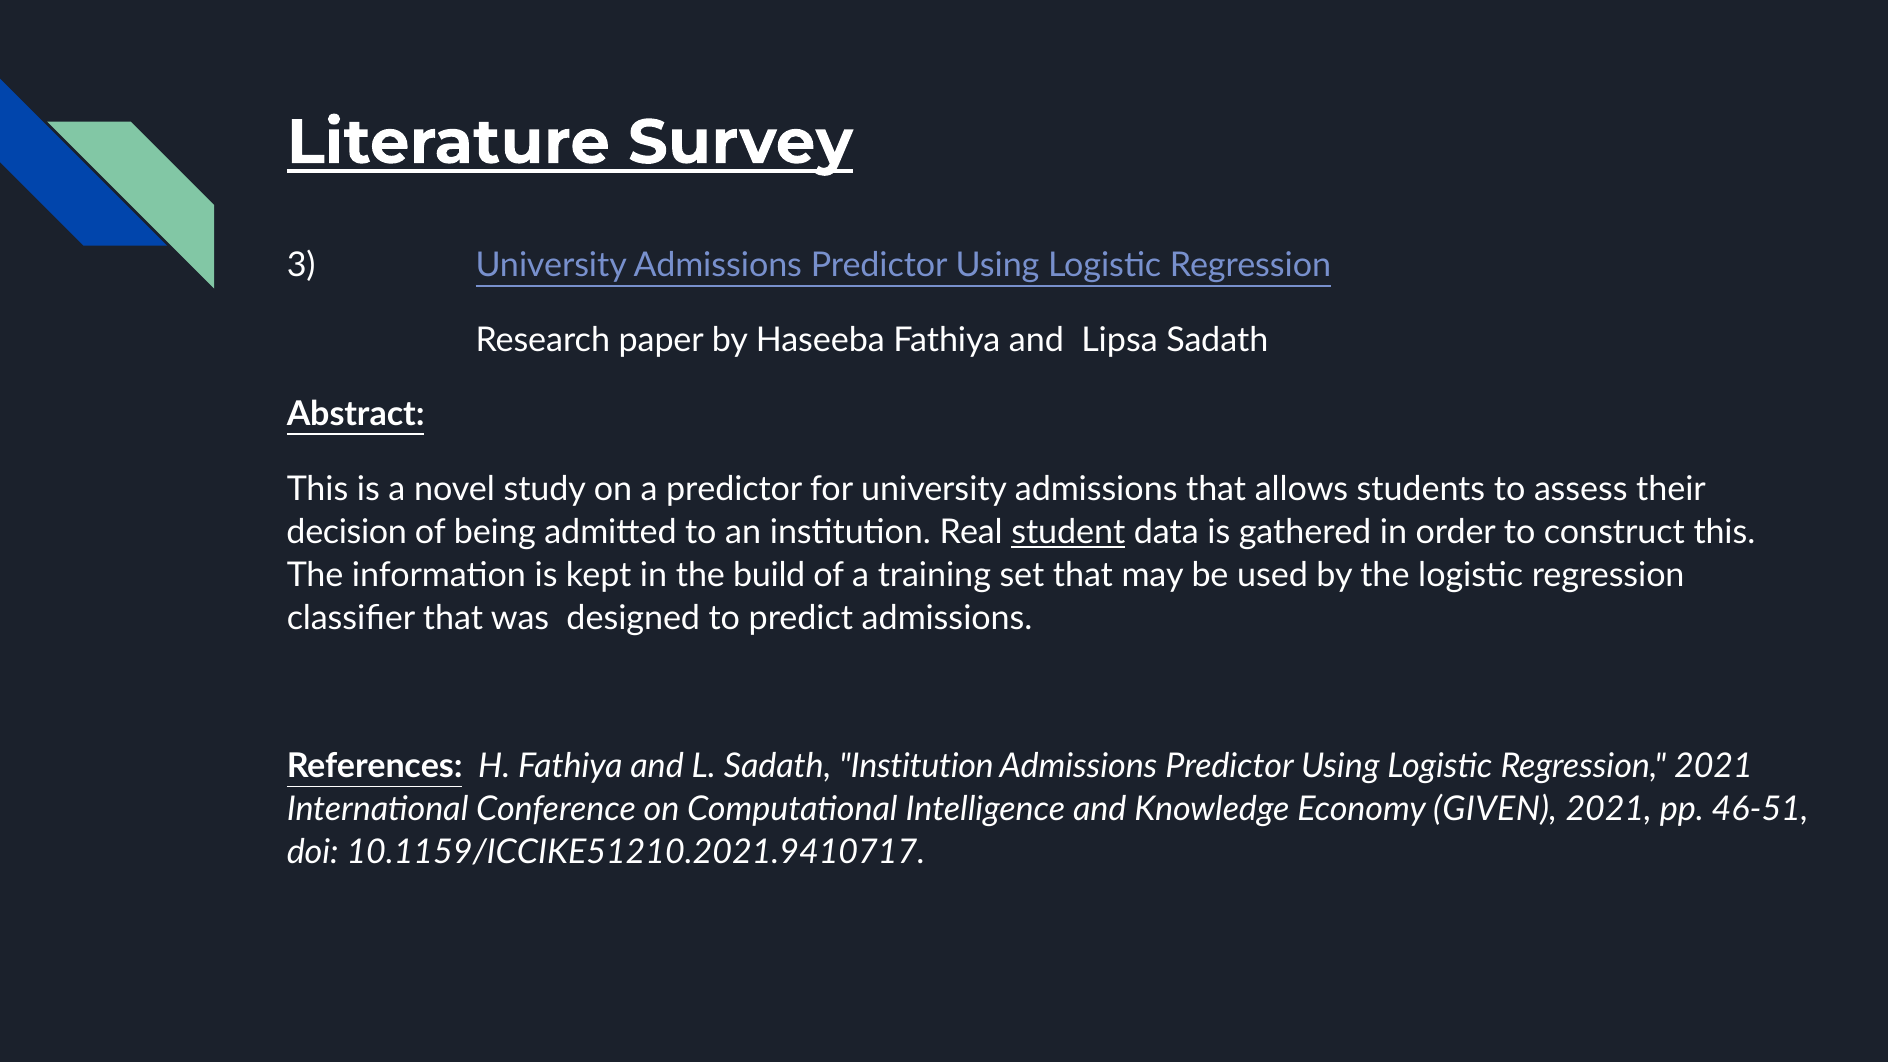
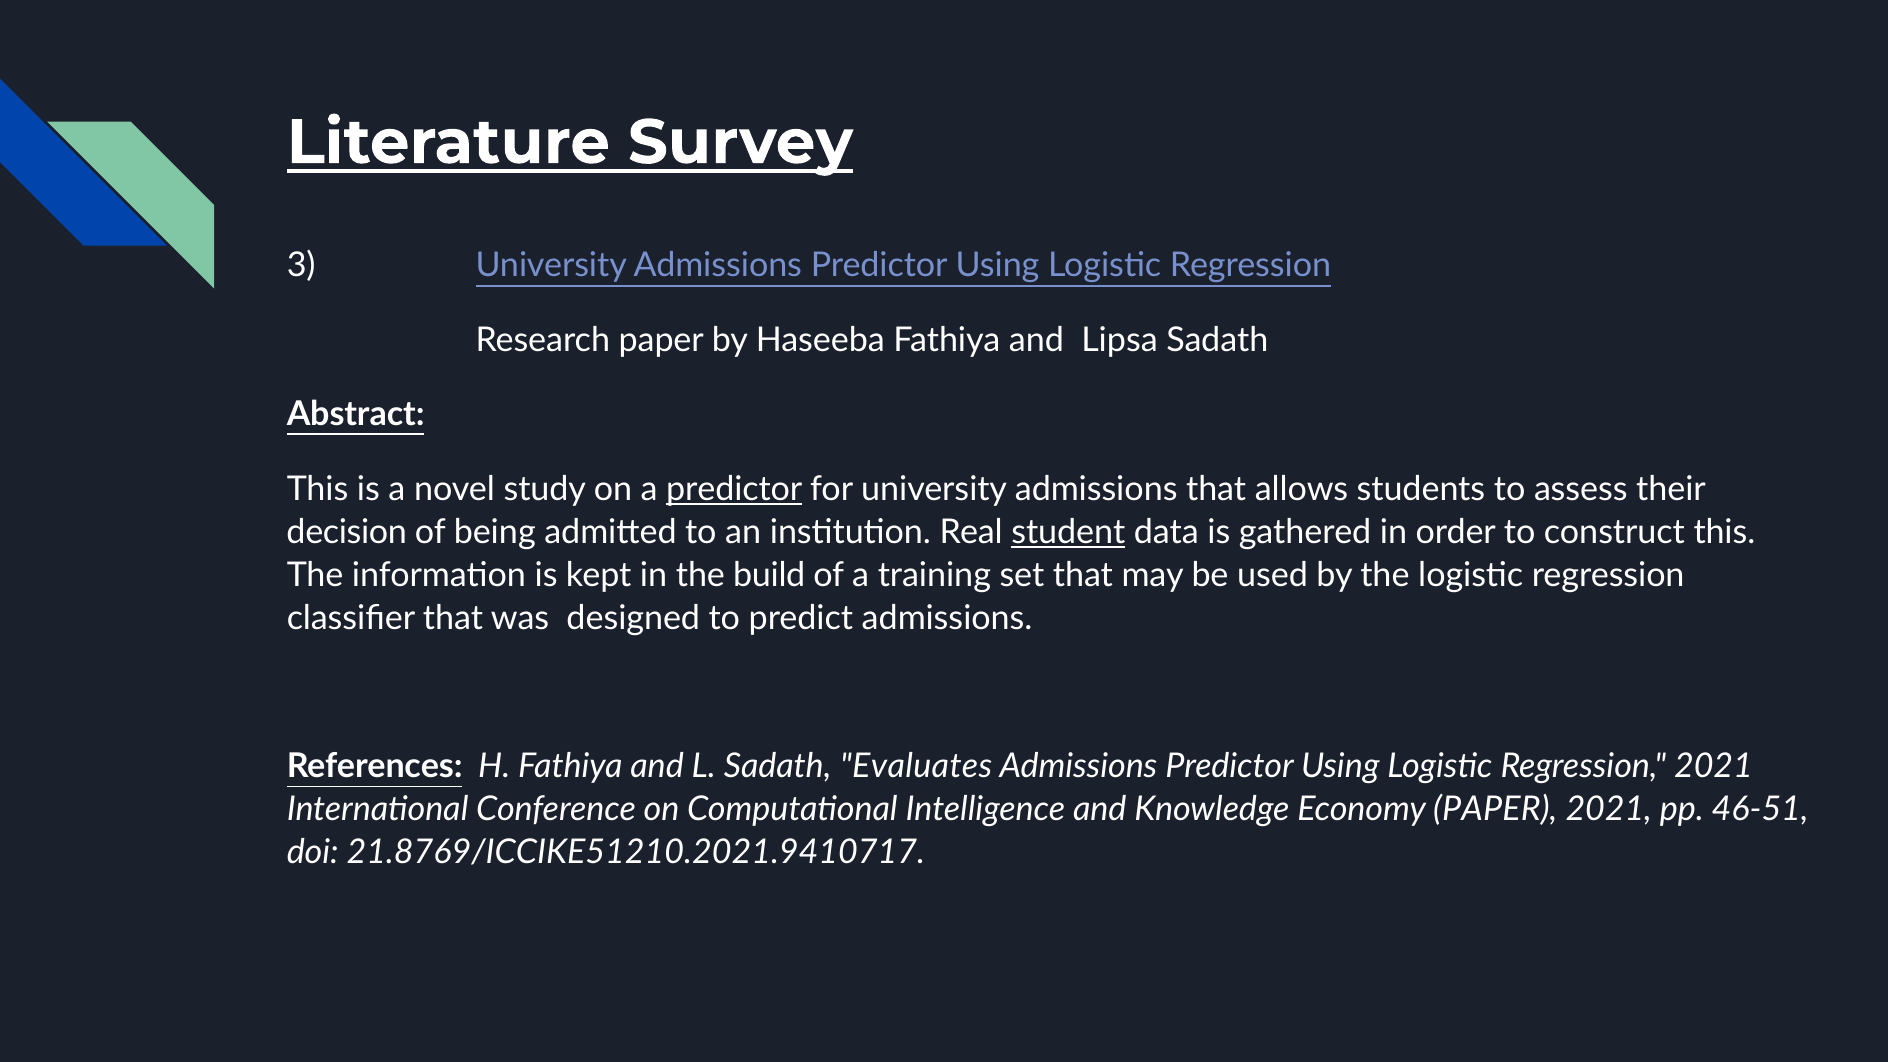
predictor at (734, 489) underline: none -> present
Sadath Institution: Institution -> Evaluates
Economy GIVEN: GIVEN -> PAPER
10.1159/ICCIKE51210.2021.9410717: 10.1159/ICCIKE51210.2021.9410717 -> 21.8769/ICCIKE51210.2021.9410717
